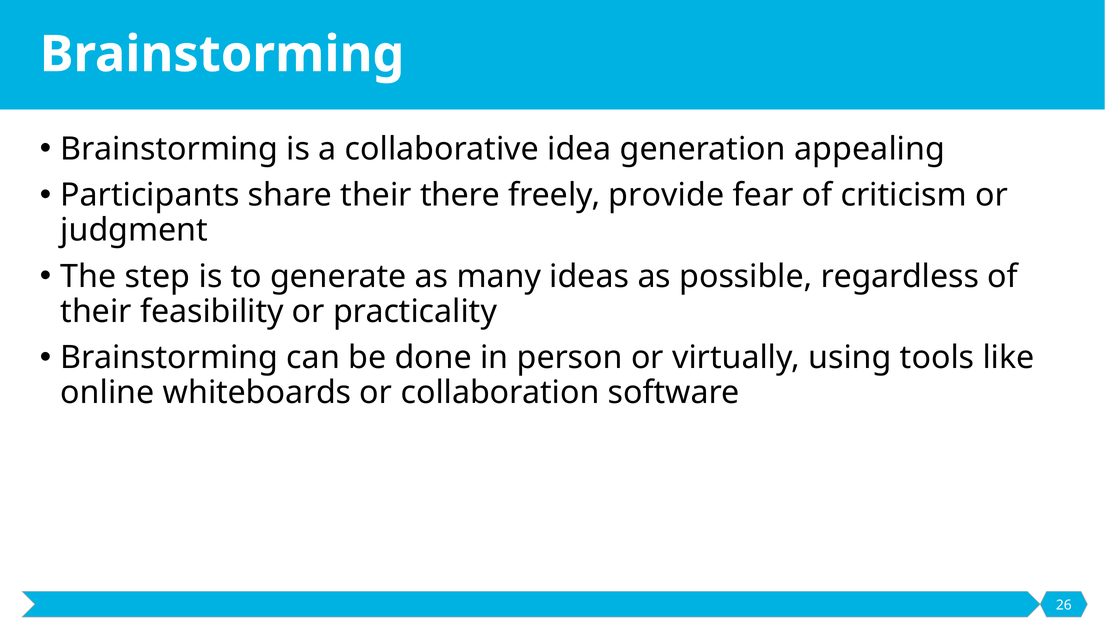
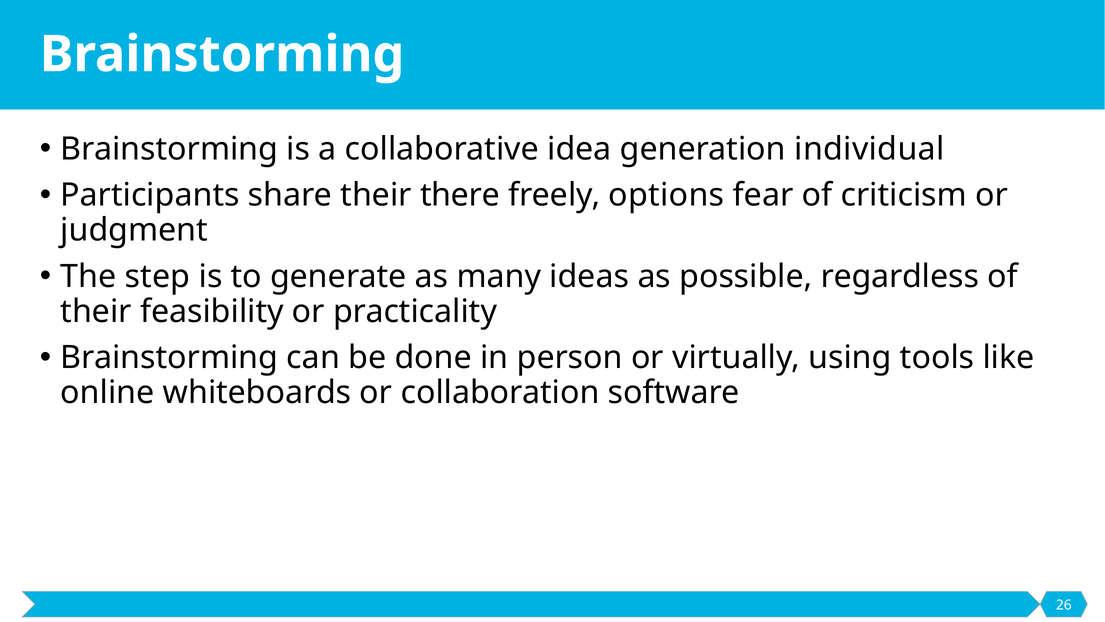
appealing: appealing -> individual
provide: provide -> options
